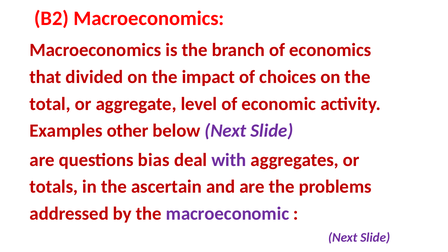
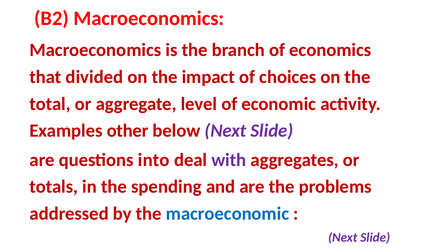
bias: bias -> into
ascertain: ascertain -> spending
macroeconomic colour: purple -> blue
